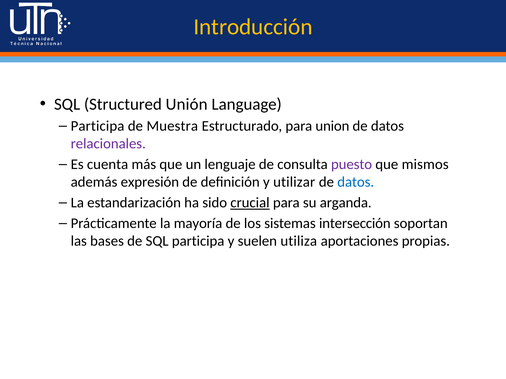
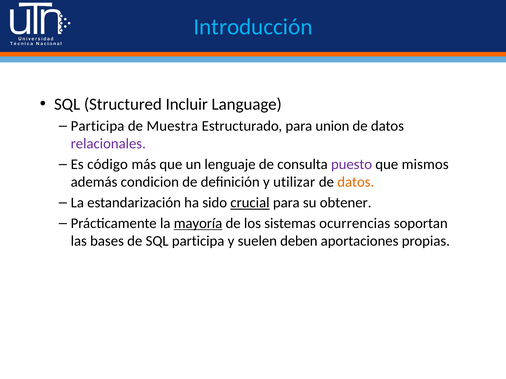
Introducción colour: yellow -> light blue
Unión: Unión -> Incluir
cuenta: cuenta -> código
expresión: expresión -> condicion
datos at (356, 182) colour: blue -> orange
arganda: arganda -> obtener
mayoría underline: none -> present
intersección: intersección -> ocurrencias
utiliza: utiliza -> deben
